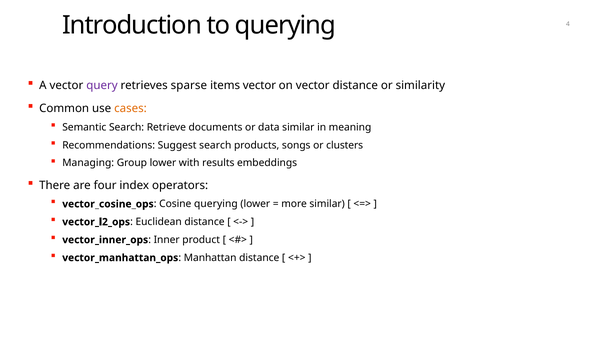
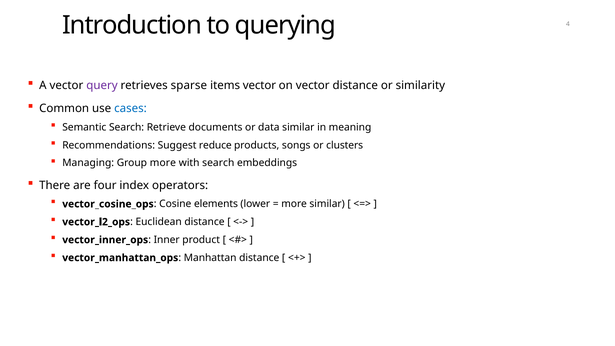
cases colour: orange -> blue
Suggest search: search -> reduce
Group lower: lower -> more
with results: results -> search
Cosine querying: querying -> elements
